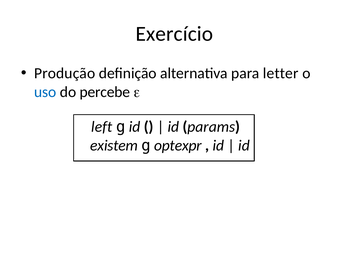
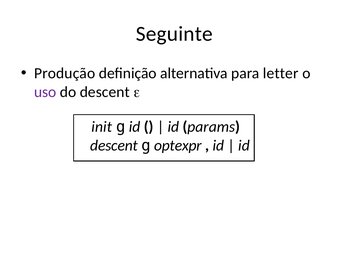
Exercício: Exercício -> Seguinte
uso colour: blue -> purple
do percebe: percebe -> descent
left: left -> init
existem at (114, 145): existem -> descent
